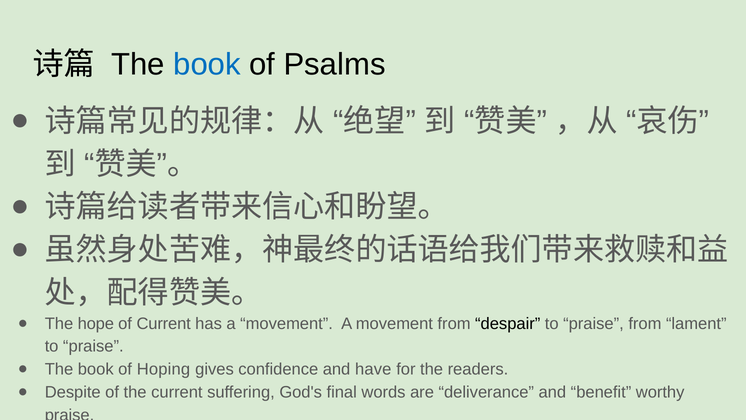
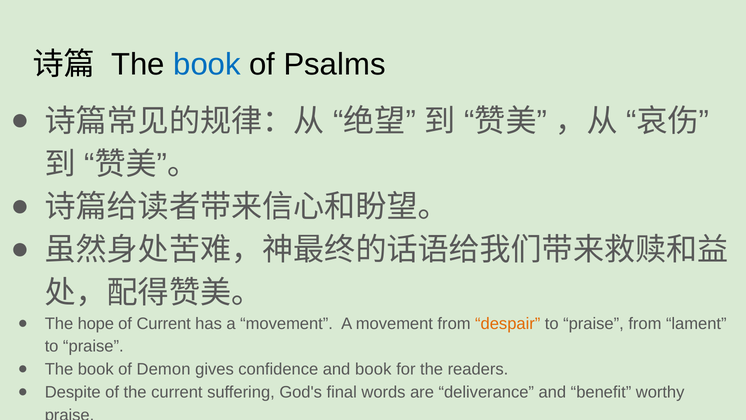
despair colour: black -> orange
Hoping: Hoping -> Demon
and have: have -> book
